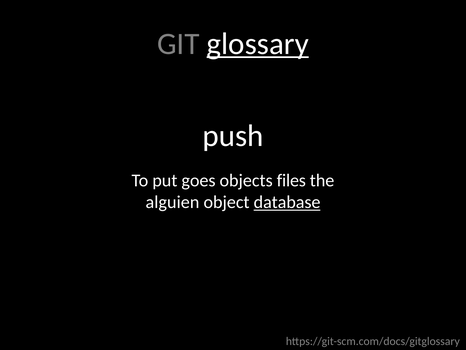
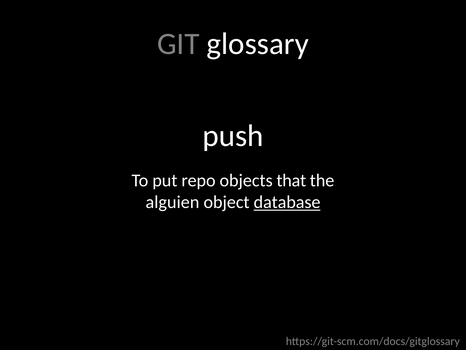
glossary underline: present -> none
goes: goes -> repo
files: files -> that
